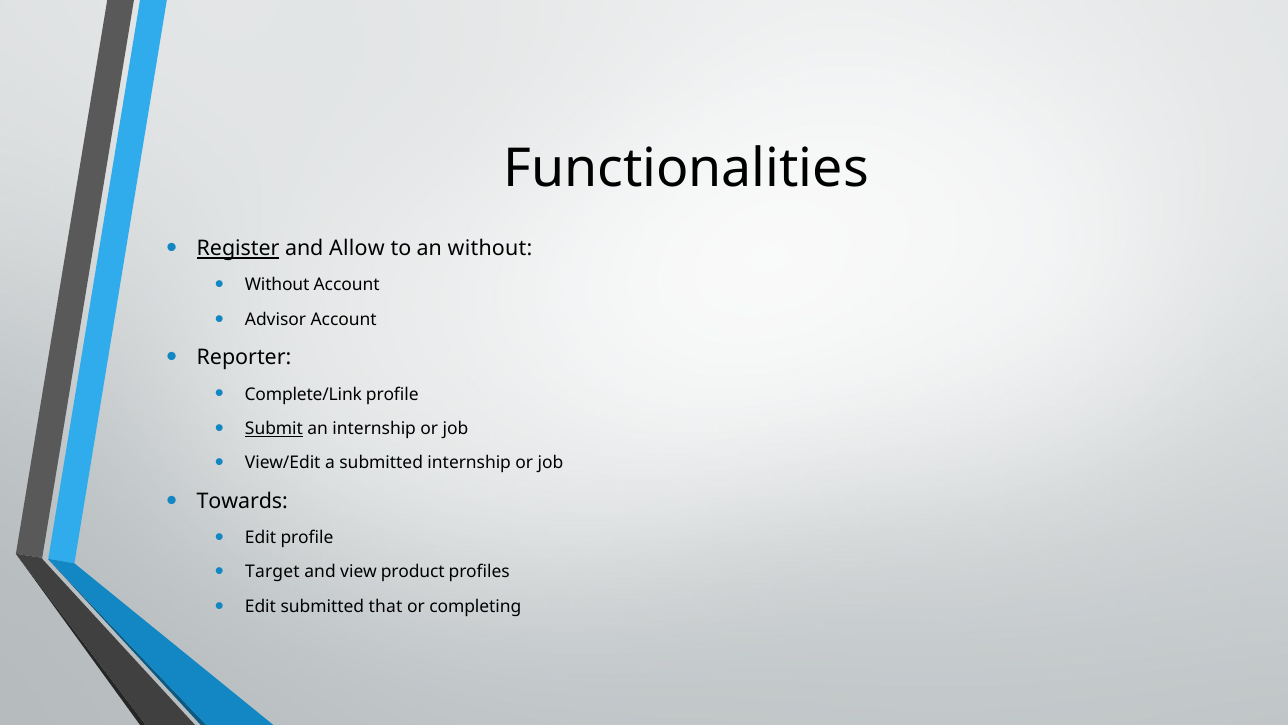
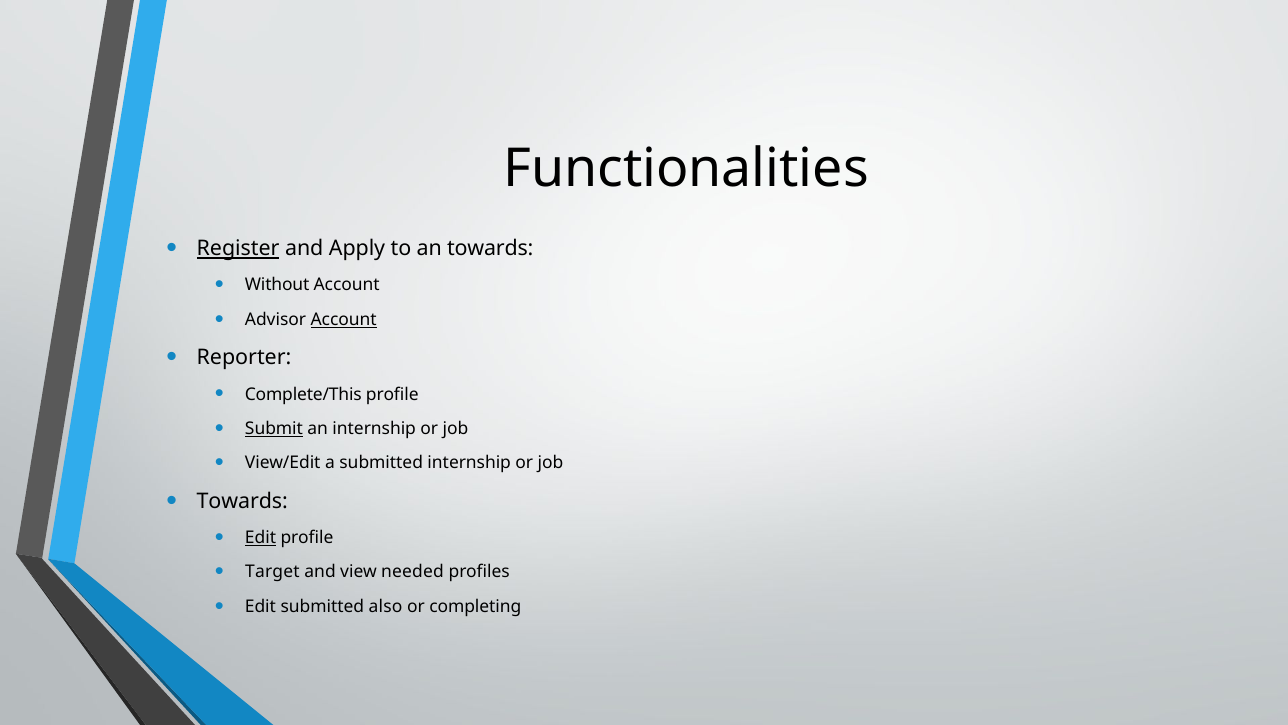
Allow: Allow -> Apply
an without: without -> towards
Account at (344, 319) underline: none -> present
Complete/Link: Complete/Link -> Complete/This
Edit at (261, 537) underline: none -> present
product: product -> needed
that: that -> also
